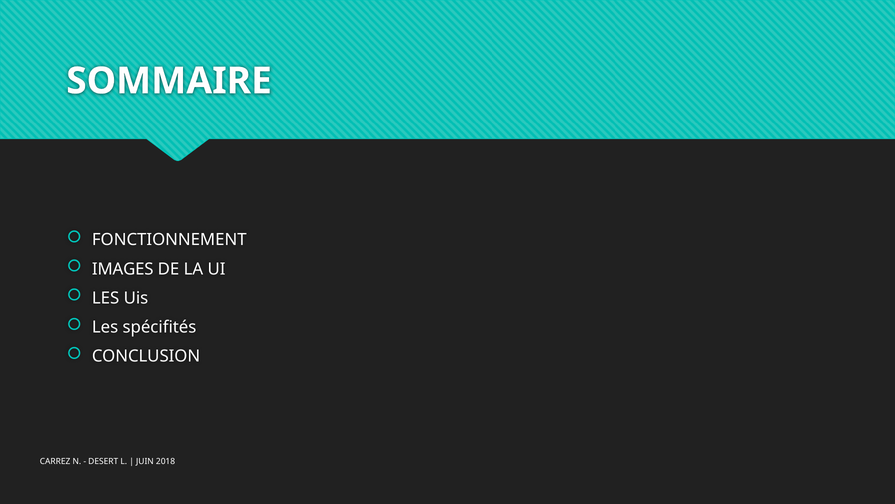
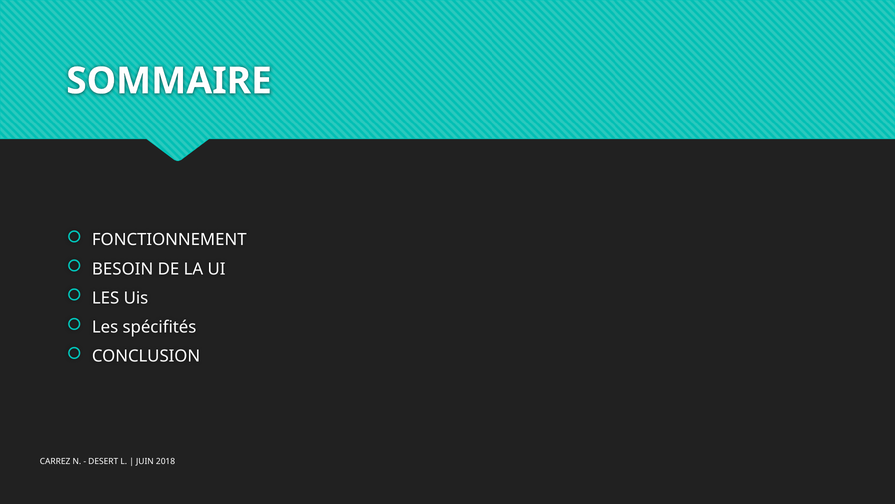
IMAGES: IMAGES -> BESOIN
